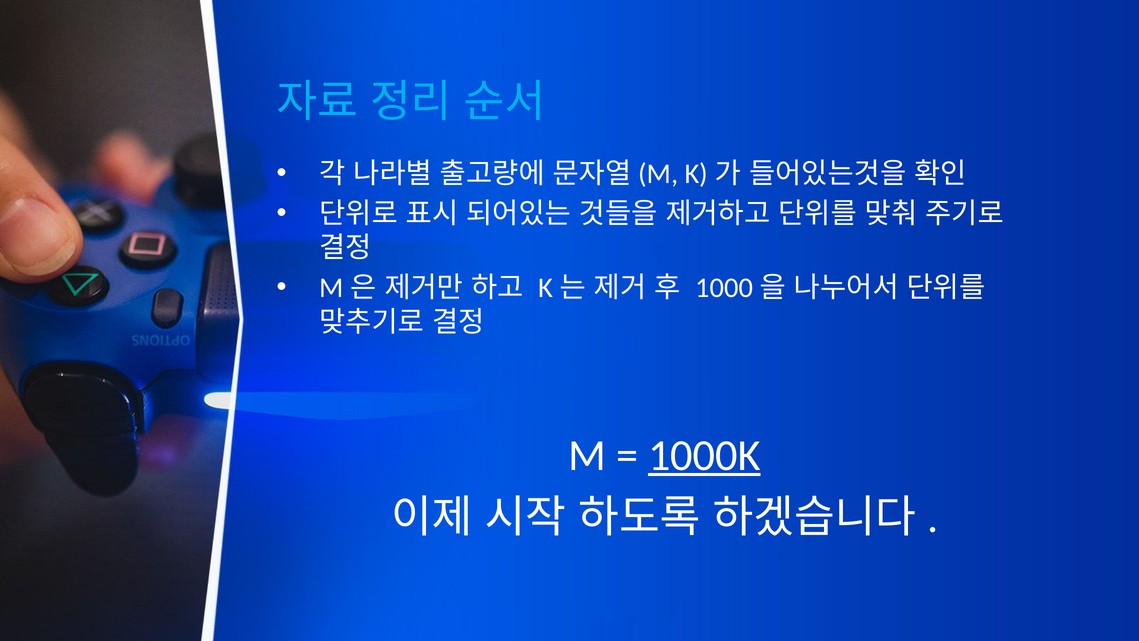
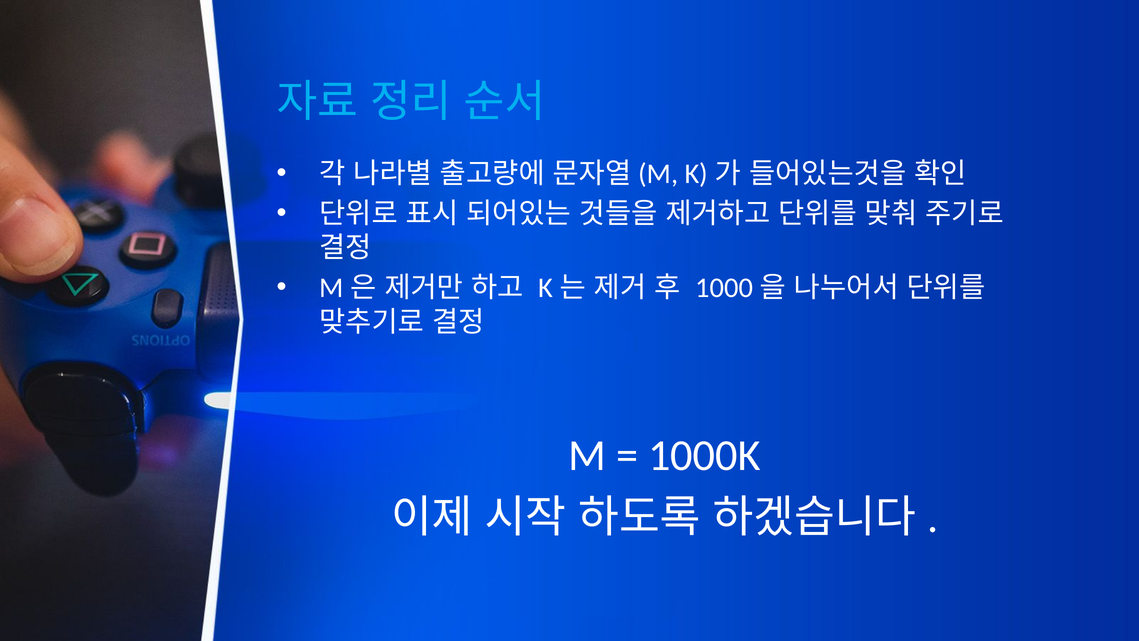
1000K underline: present -> none
